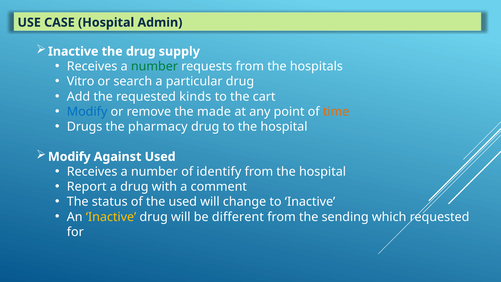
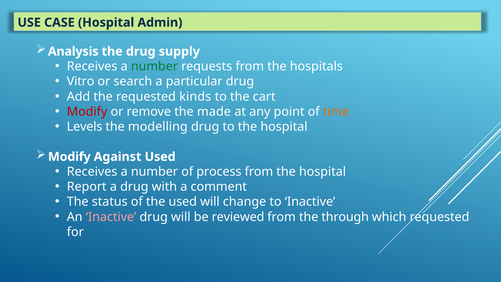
Inactive at (73, 51): Inactive -> Analysis
Modify at (87, 112) colour: blue -> red
Drugs: Drugs -> Levels
pharmacy: pharmacy -> modelling
identify: identify -> process
Inactive at (111, 217) colour: yellow -> pink
different: different -> reviewed
sending: sending -> through
